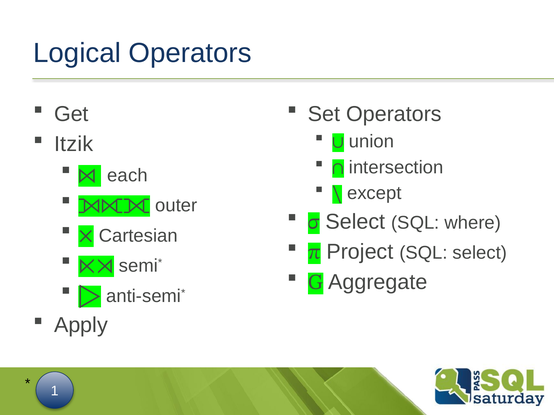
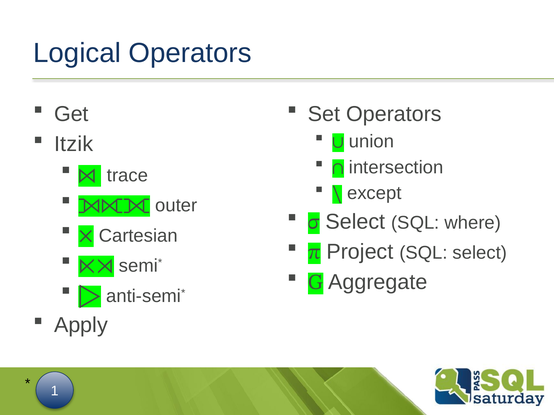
each: each -> trace
